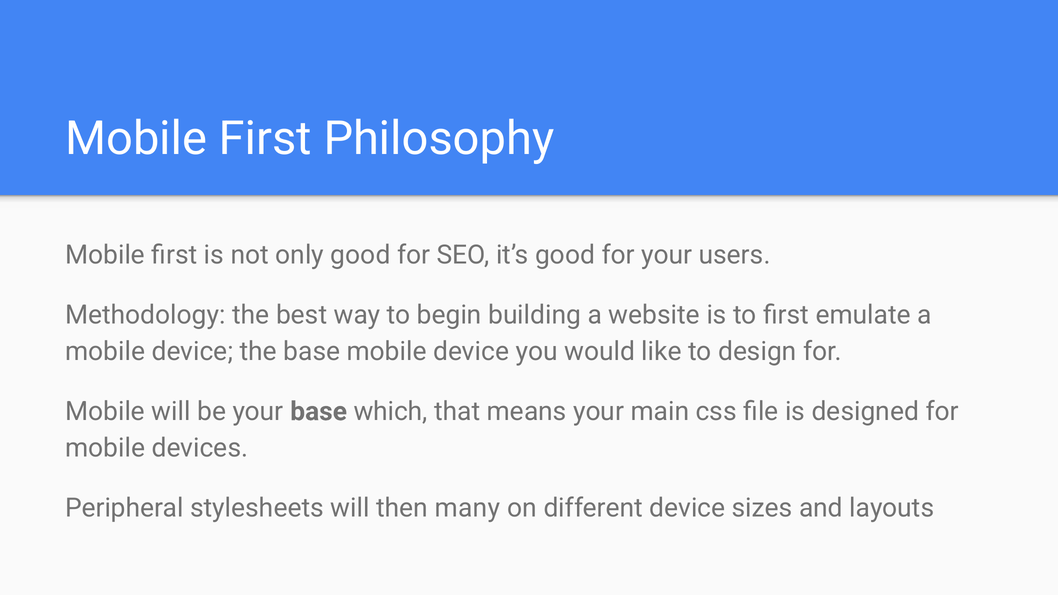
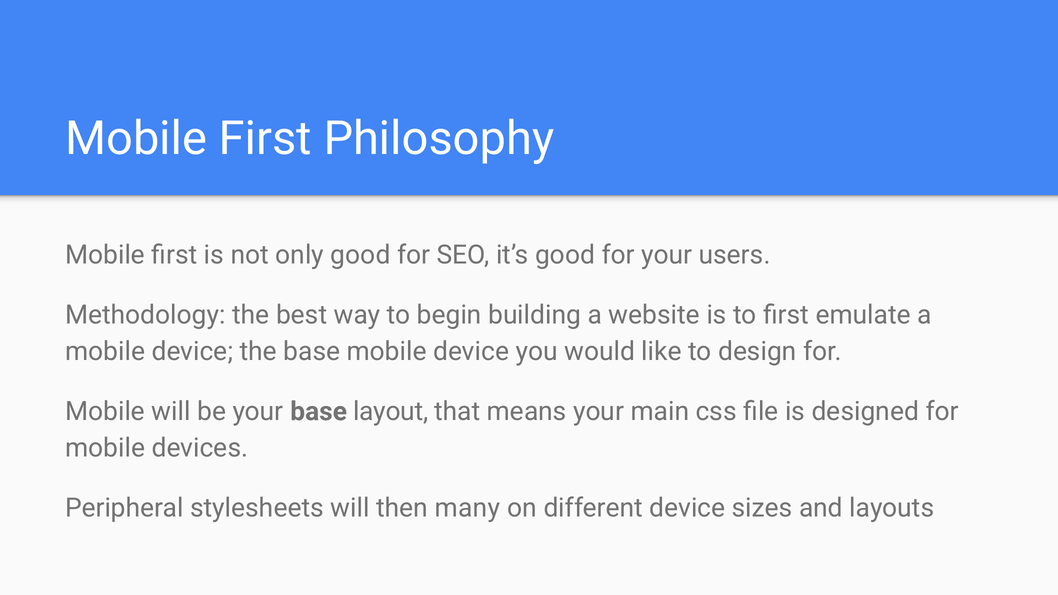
which: which -> layout
